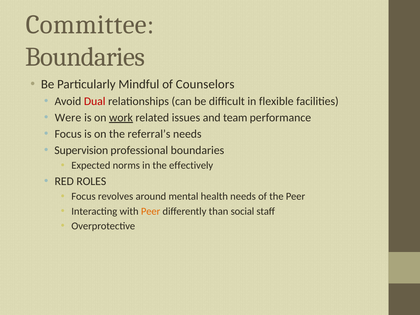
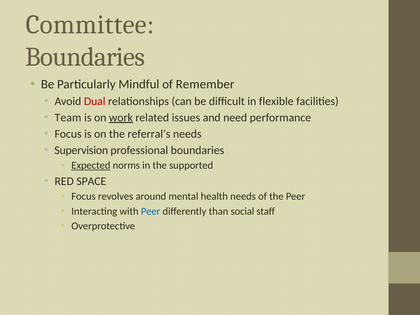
Counselors: Counselors -> Remember
Were: Were -> Team
team: team -> need
Expected underline: none -> present
effectively: effectively -> supported
ROLES: ROLES -> SPACE
Peer at (151, 211) colour: orange -> blue
